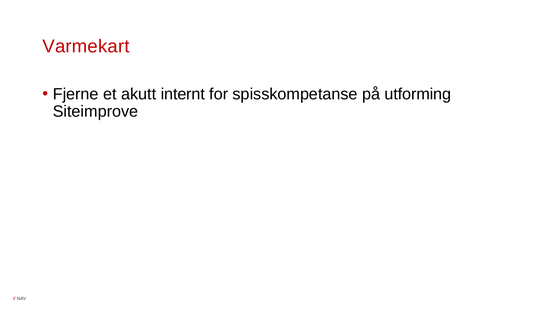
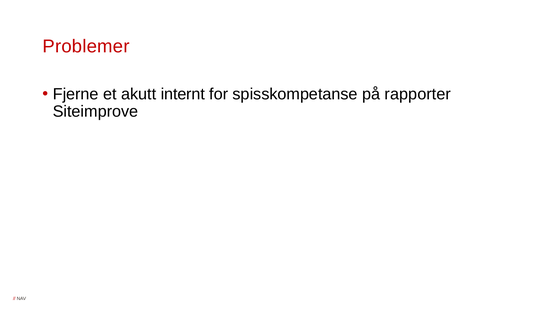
Varmekart: Varmekart -> Problemer
utforming: utforming -> rapporter
